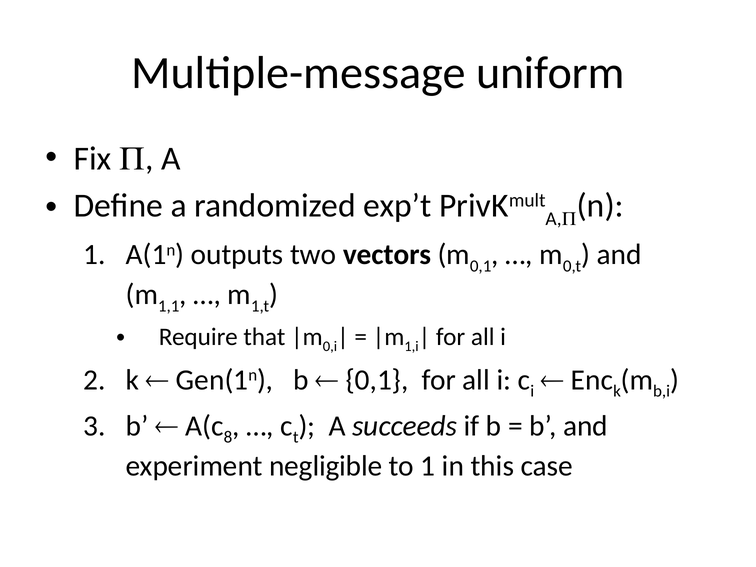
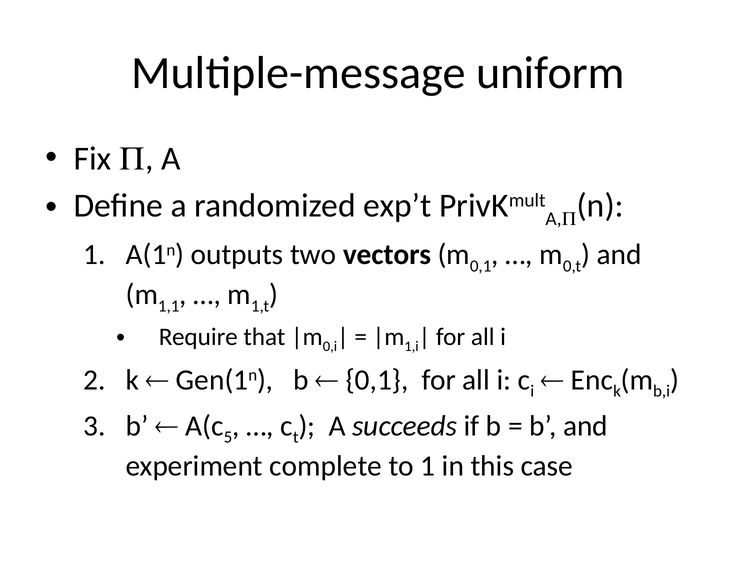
8: 8 -> 5
negligible: negligible -> complete
